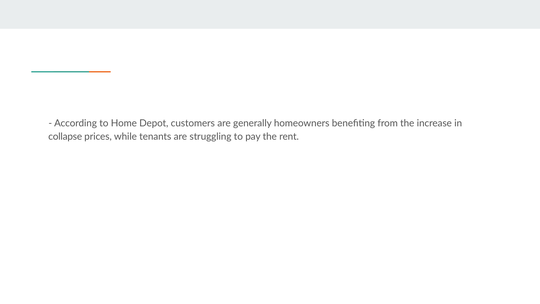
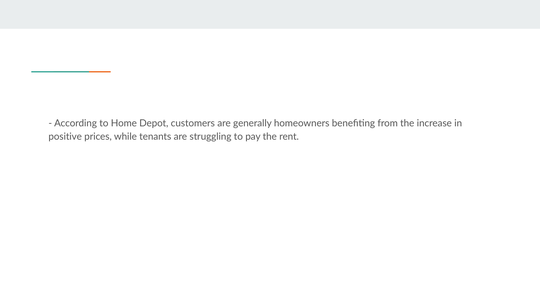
collapse: collapse -> positive
